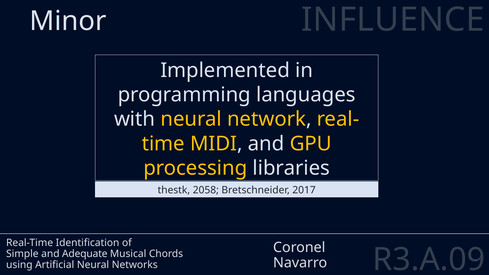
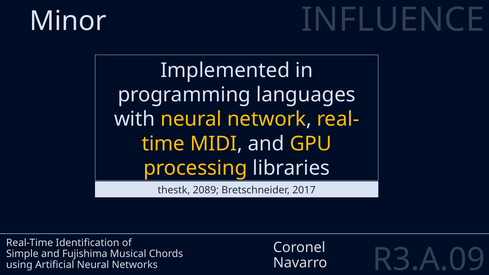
2058: 2058 -> 2089
Adequate: Adequate -> Fujishima
